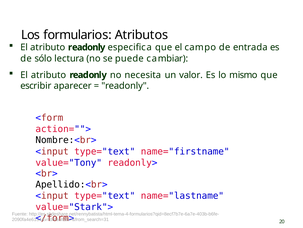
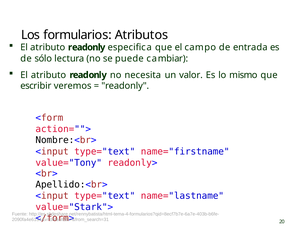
aparecer: aparecer -> veremos
